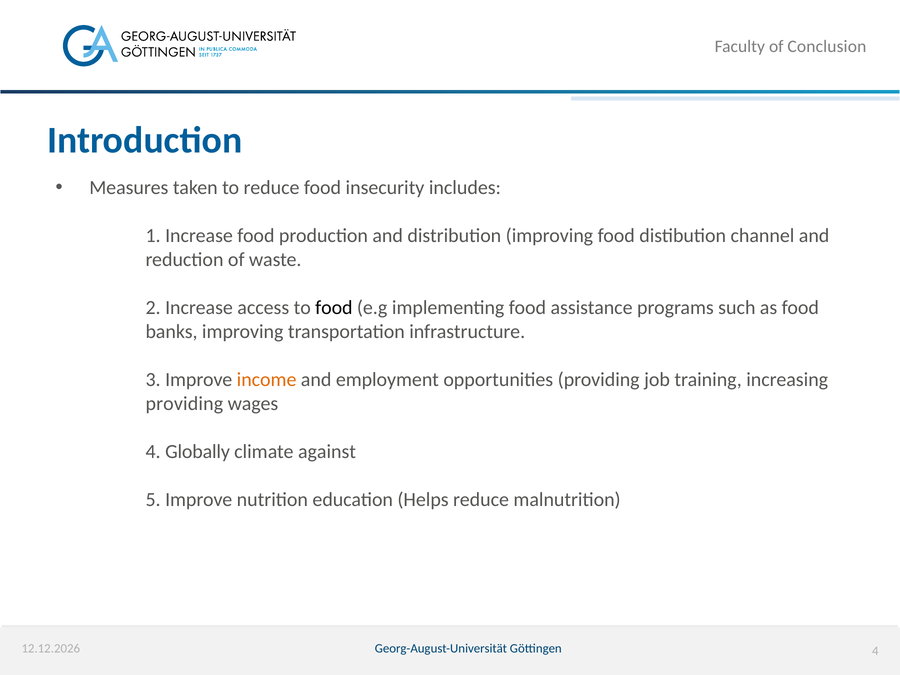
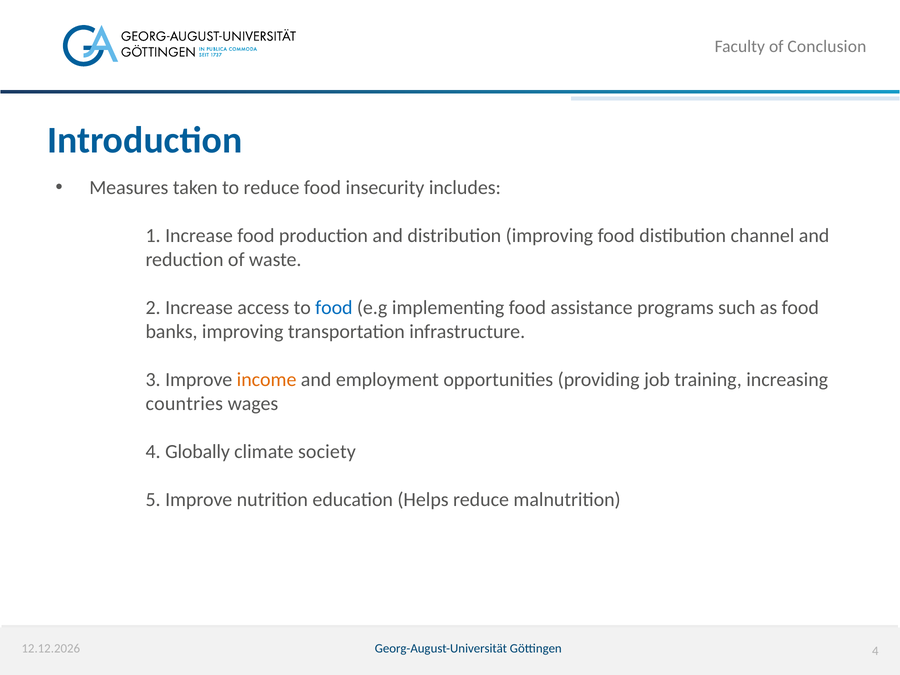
food at (334, 308) colour: black -> blue
providing at (184, 404): providing -> countries
against: against -> society
